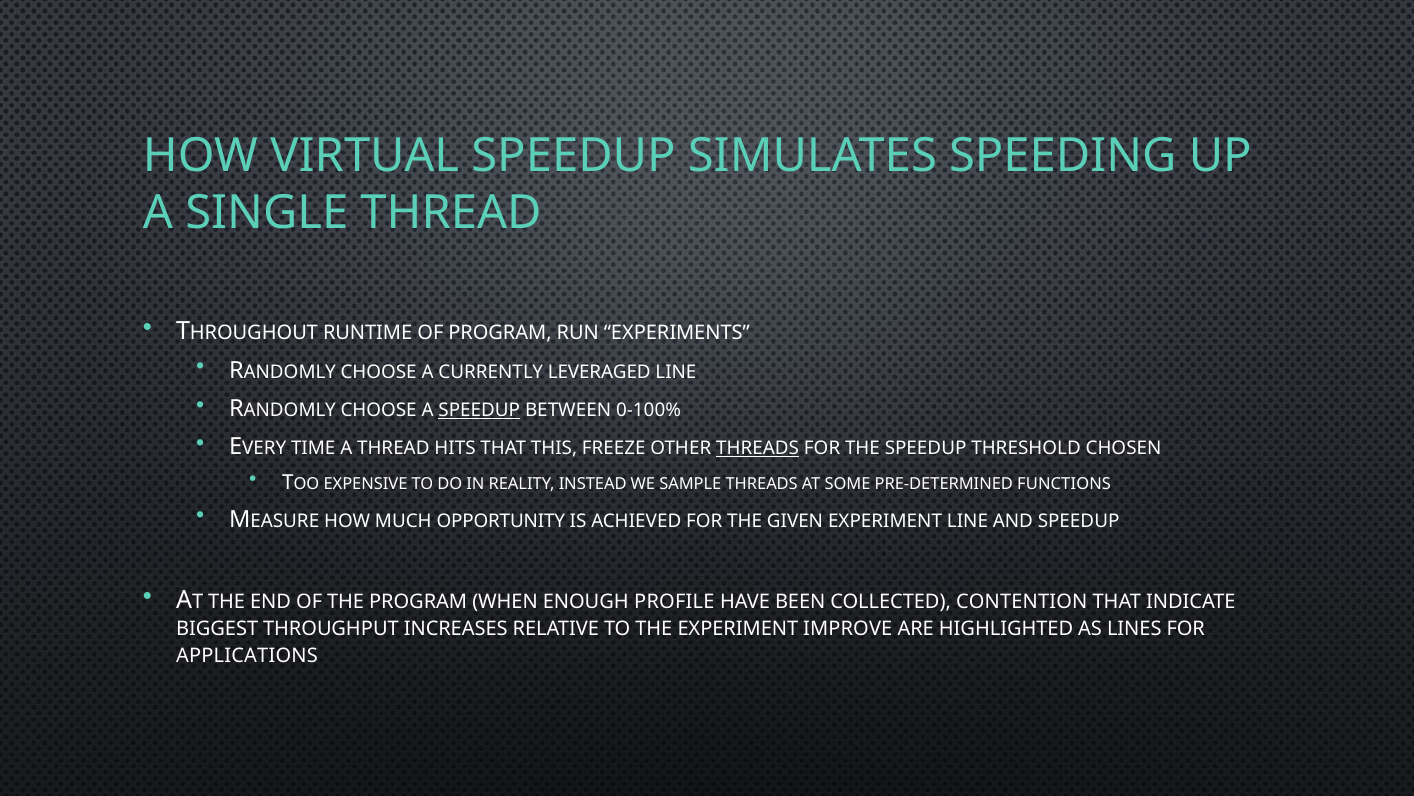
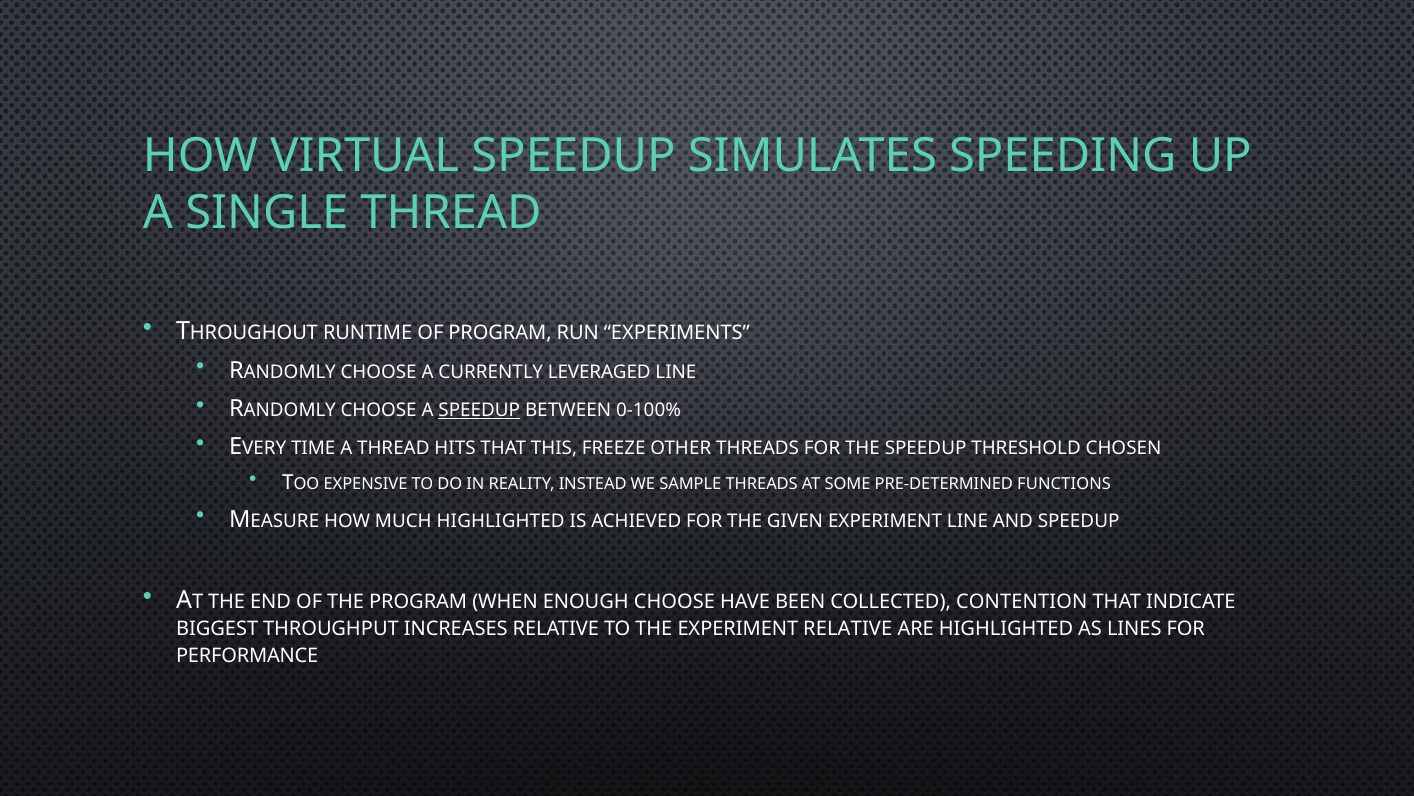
THREADS at (758, 448) underline: present -> none
MUCH OPPORTUNITY: OPPORTUNITY -> HIGHLIGHTED
ENOUGH PROFILE: PROFILE -> CHOOSE
EXPERIMENT IMPROVE: IMPROVE -> RELATIVE
APPLICATIONS: APPLICATIONS -> PERFORMANCE
